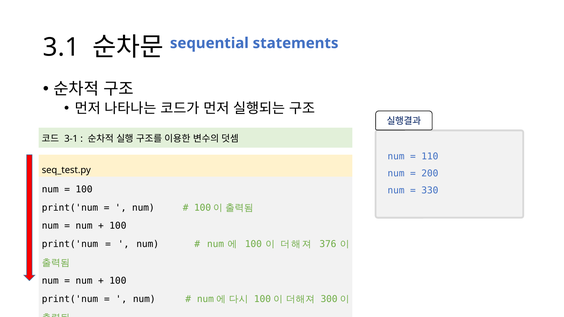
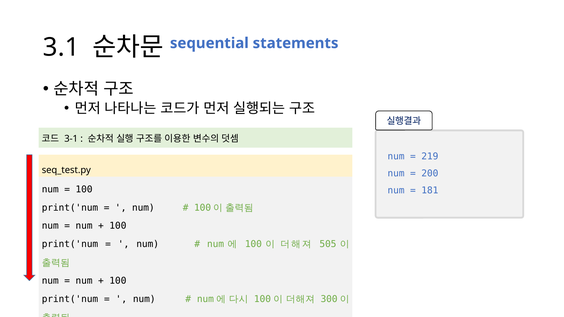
110: 110 -> 219
330: 330 -> 181
376: 376 -> 505
